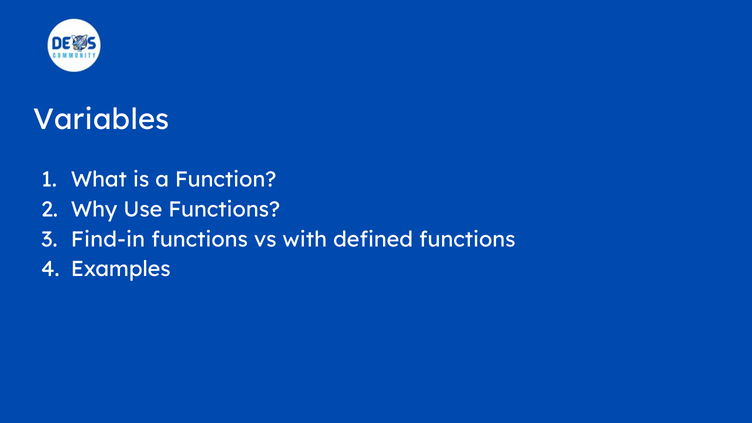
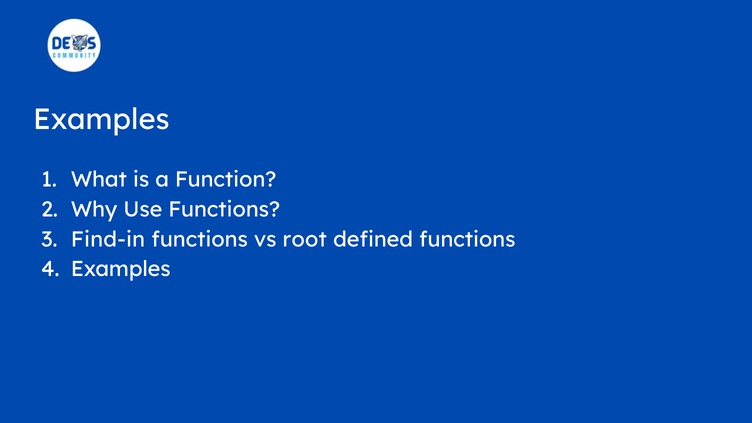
Variables at (101, 119): Variables -> Examples
with: with -> root
